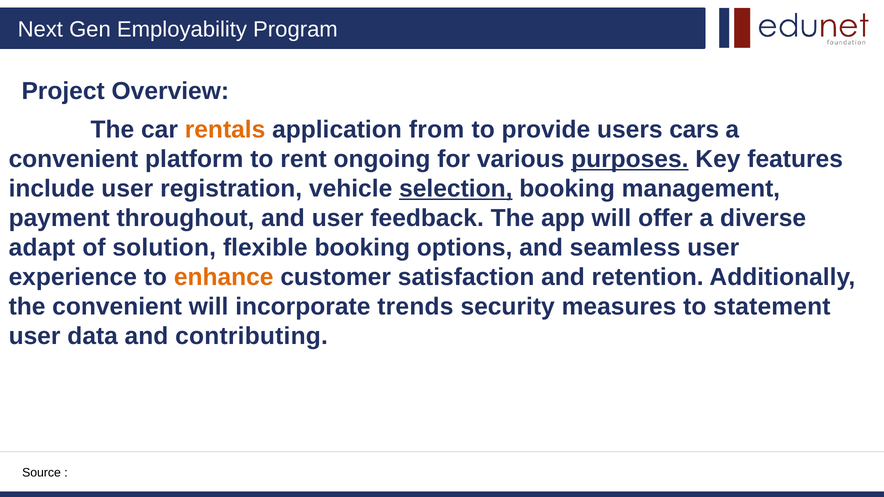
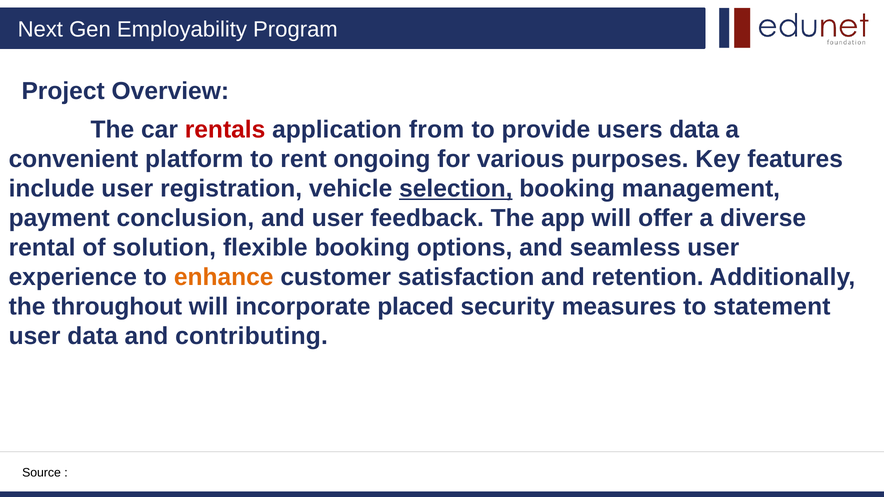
rentals colour: orange -> red
users cars: cars -> data
purposes underline: present -> none
throughout: throughout -> conclusion
adapt: adapt -> rental
the convenient: convenient -> throughout
trends: trends -> placed
